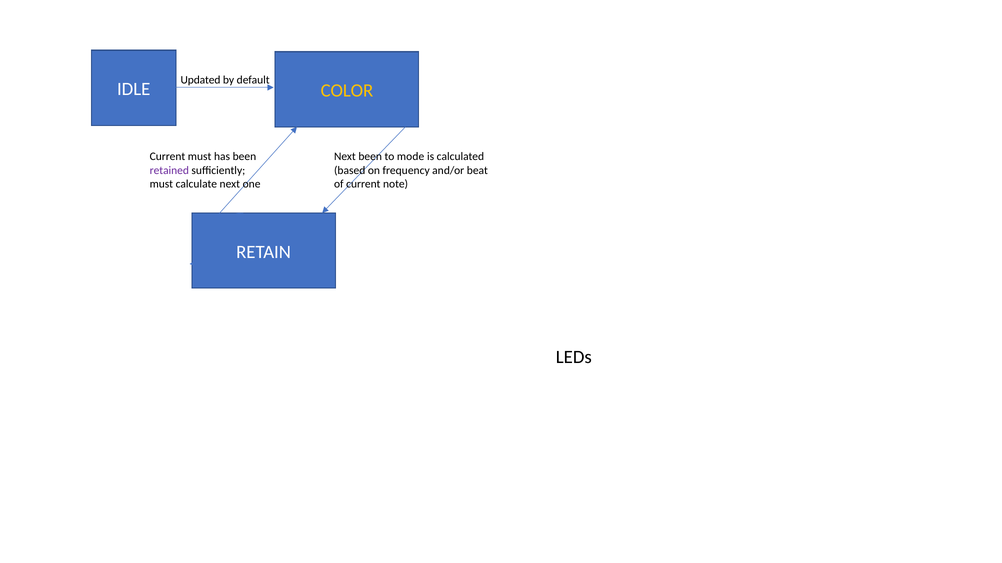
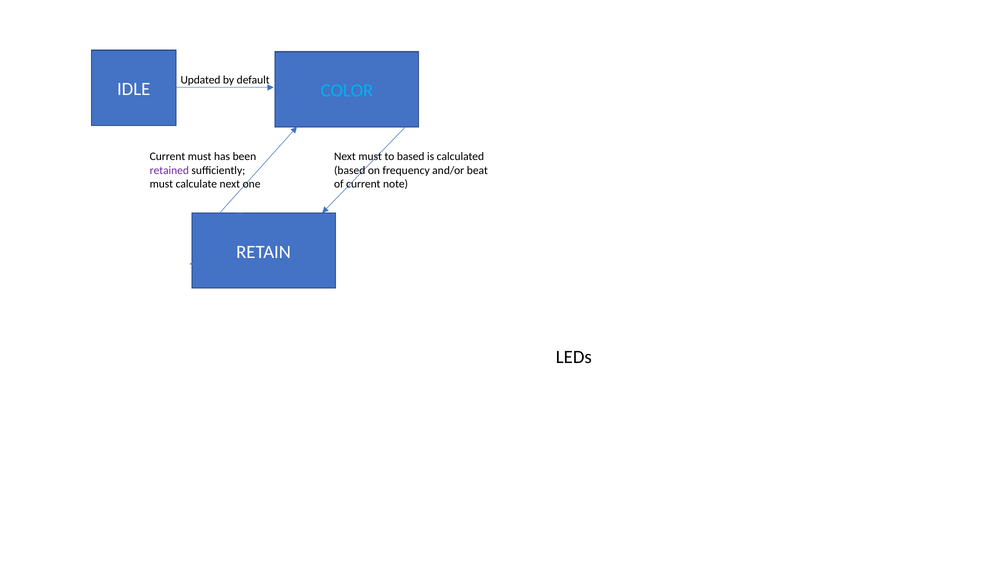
COLOR colour: yellow -> light blue
Next been: been -> must
to mode: mode -> based
